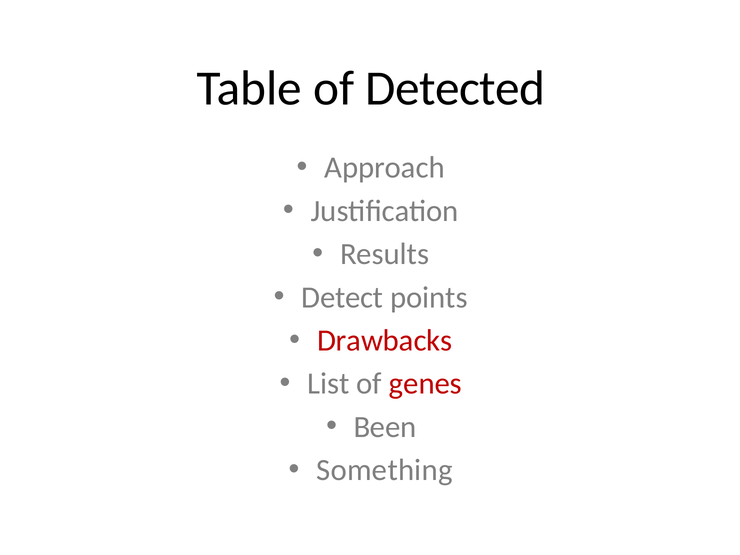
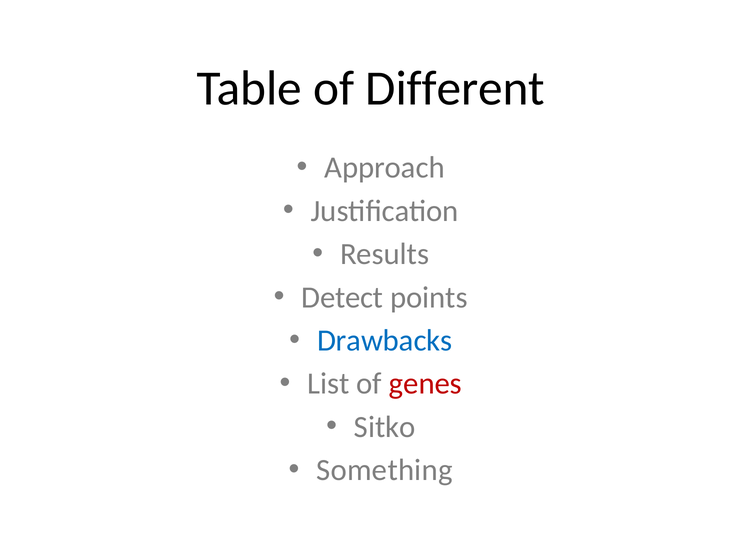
Detected: Detected -> Different
Drawbacks colour: red -> blue
Been: Been -> Sitko
